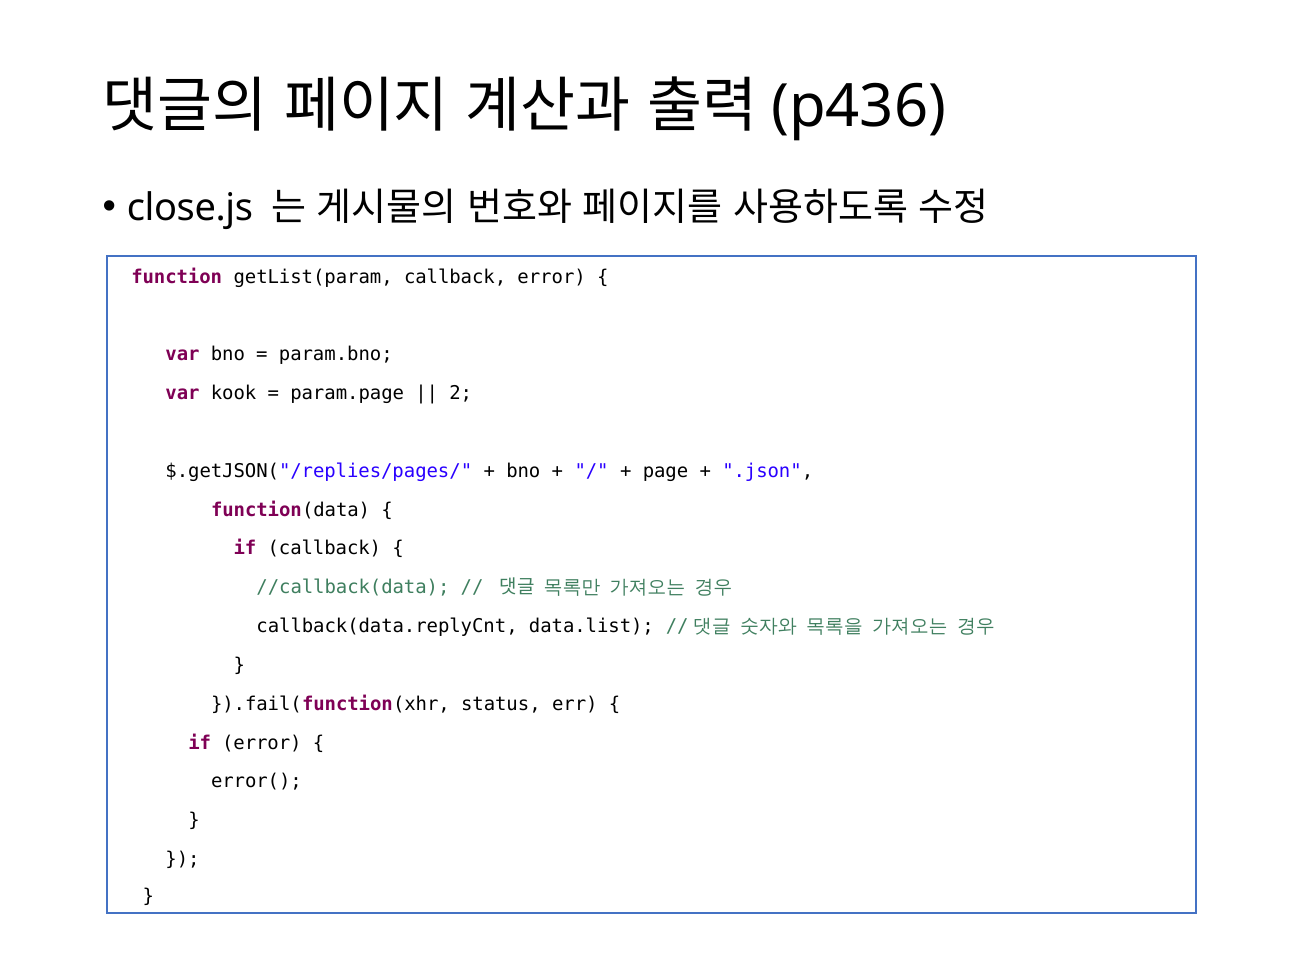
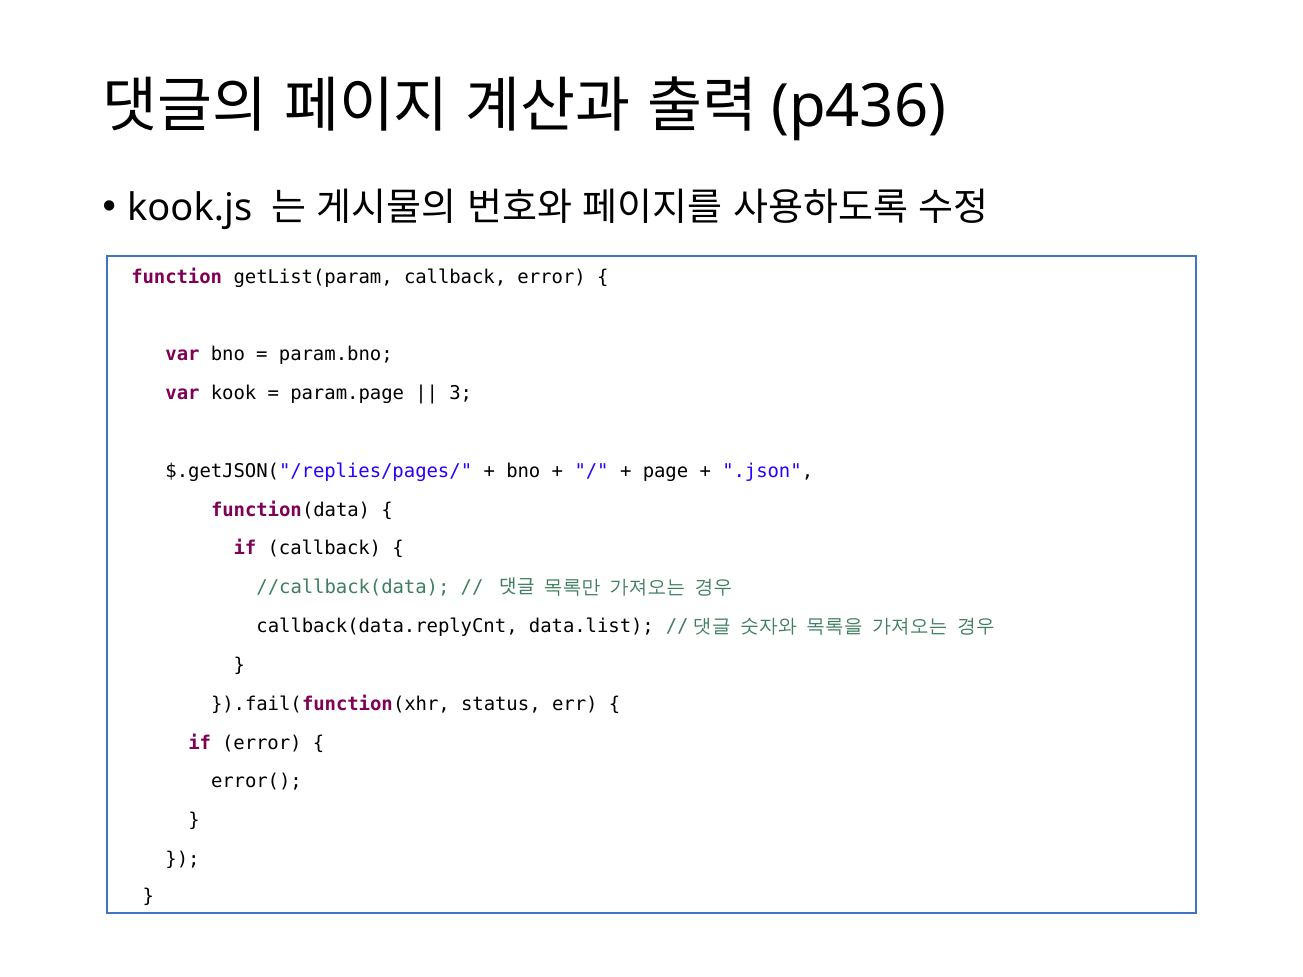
close.js: close.js -> kook.js
2: 2 -> 3
